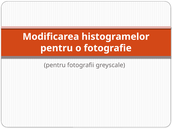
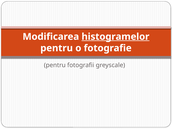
histogramelor underline: none -> present
